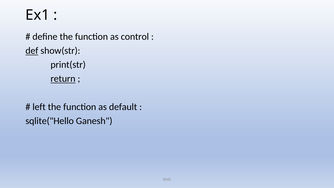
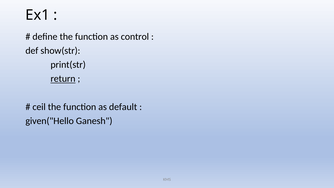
def underline: present -> none
left: left -> ceil
sqlite("Hello: sqlite("Hello -> given("Hello
